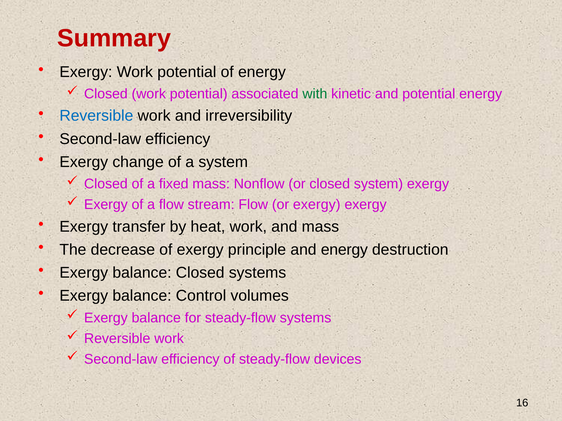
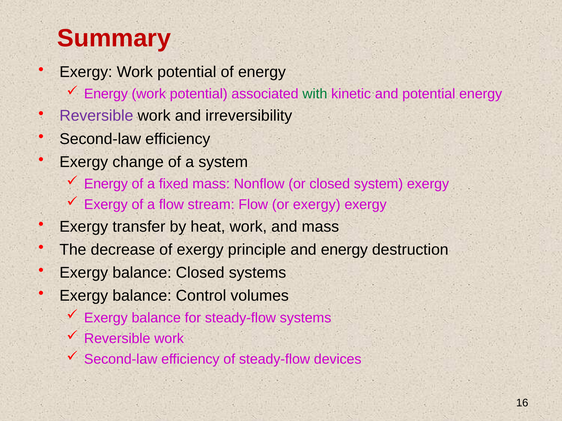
Closed at (106, 94): Closed -> Energy
Reversible at (96, 116) colour: blue -> purple
Closed at (106, 184): Closed -> Energy
